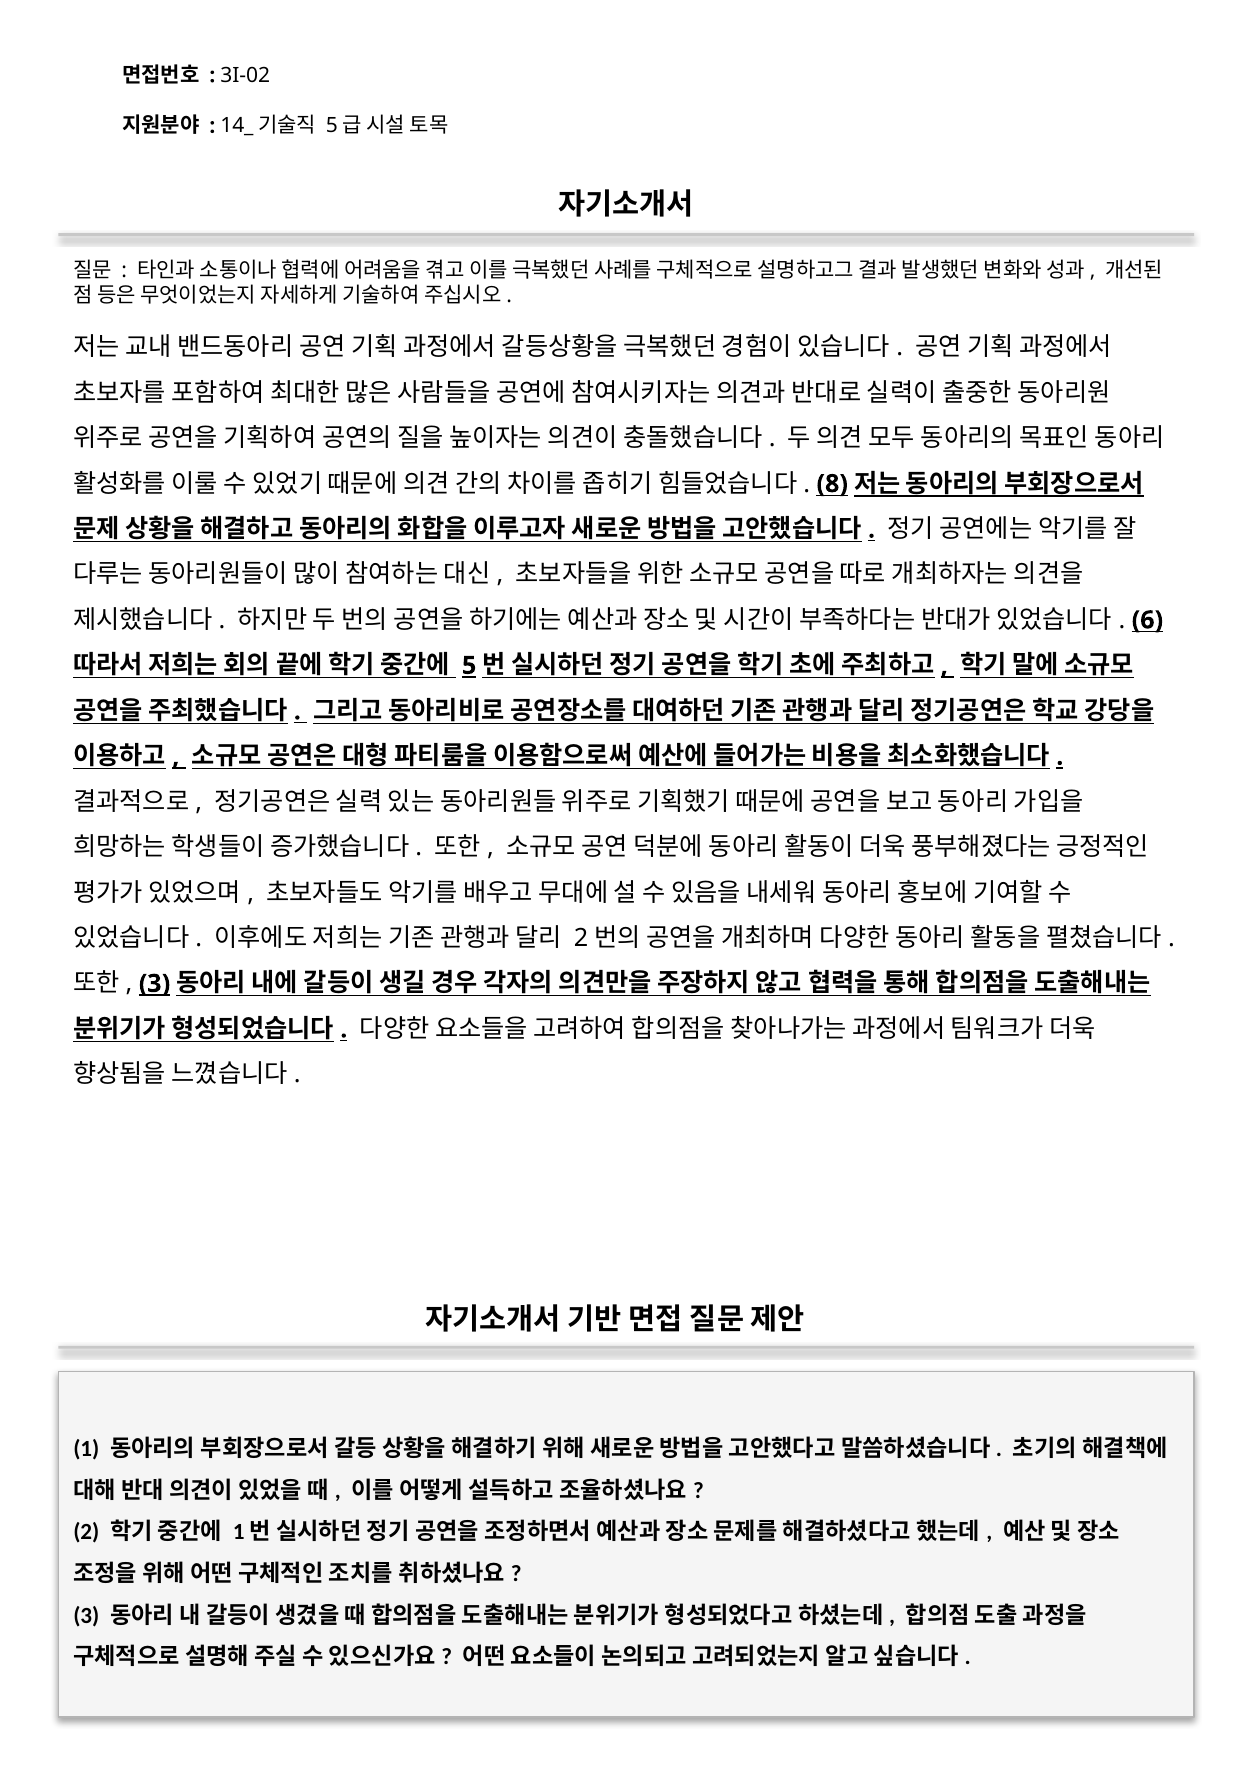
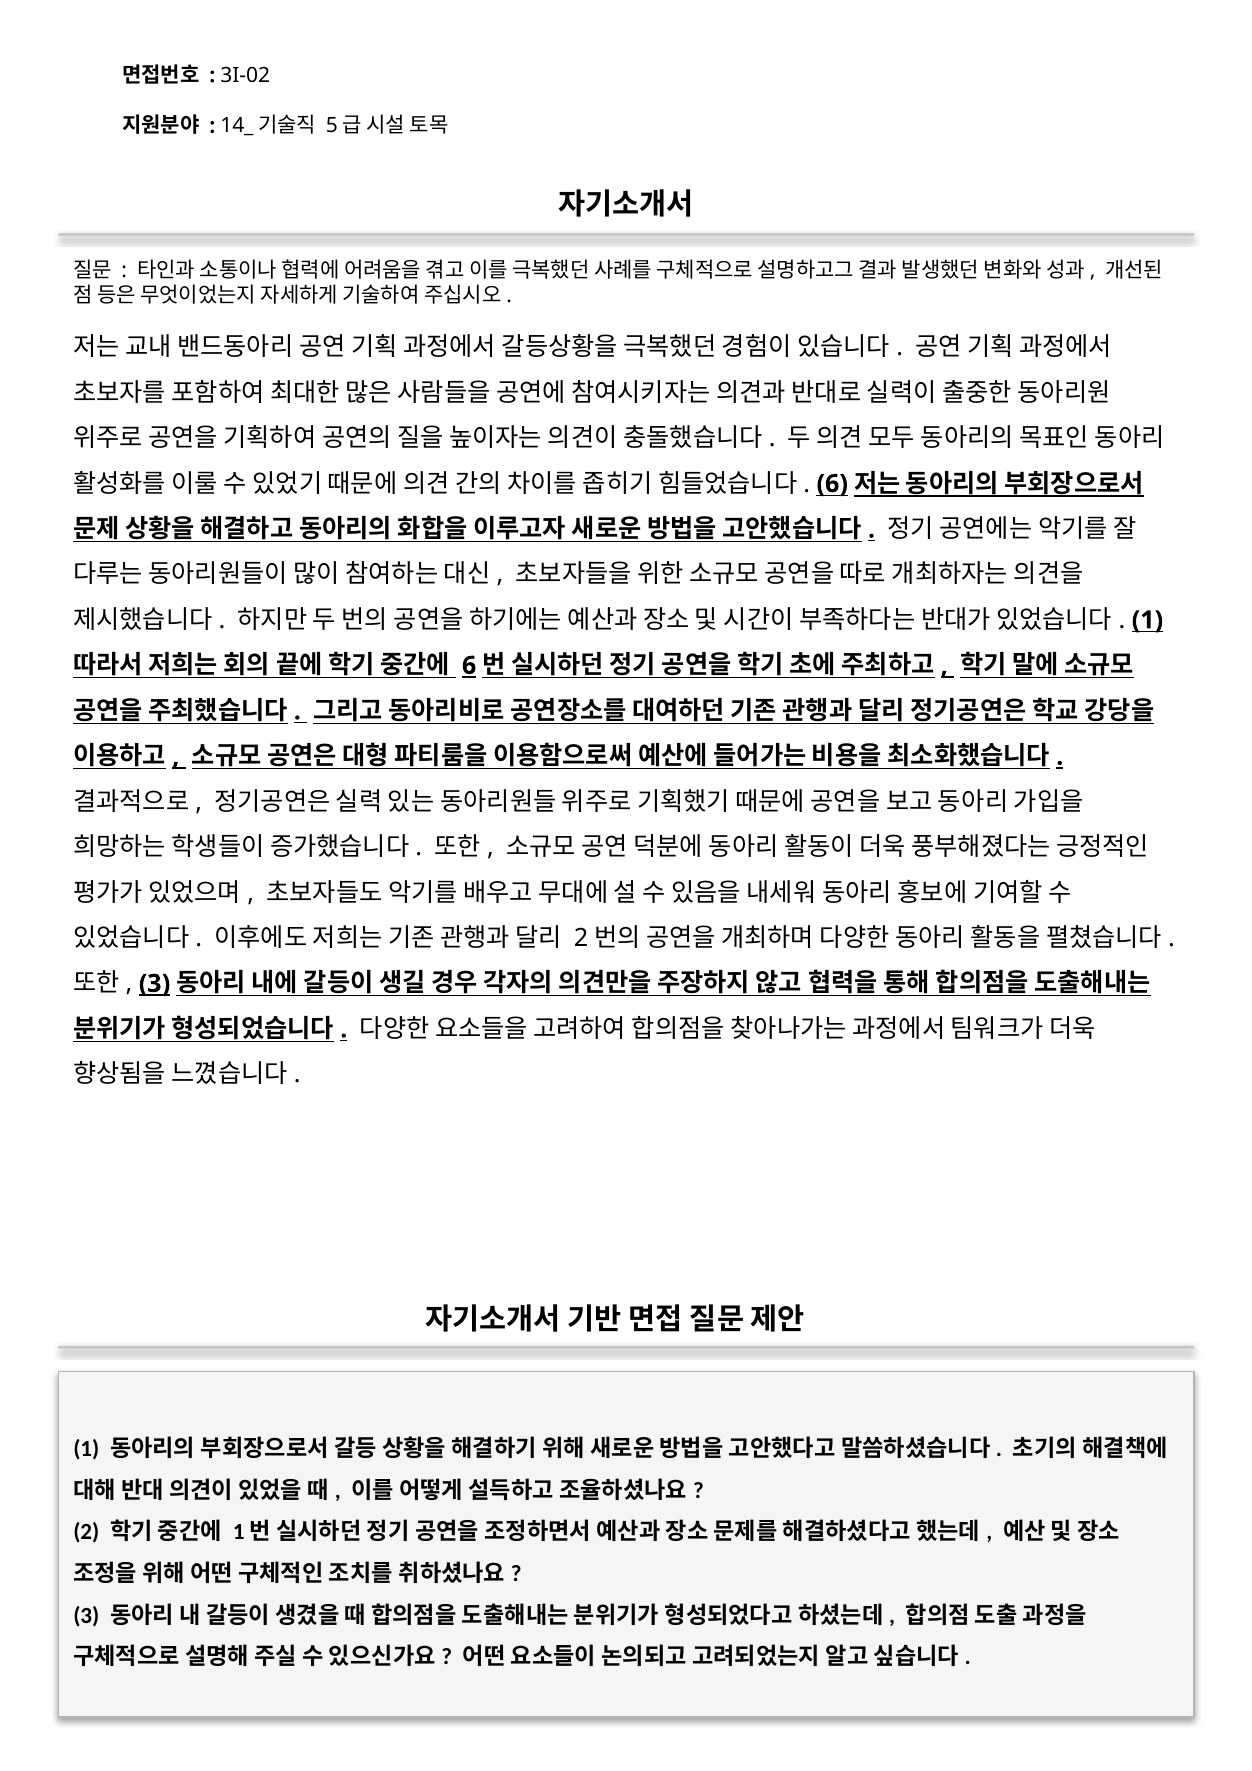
8 at (832, 484): 8 -> 6
6 at (1147, 620): 6 -> 1
5 at (469, 665): 5 -> 6
